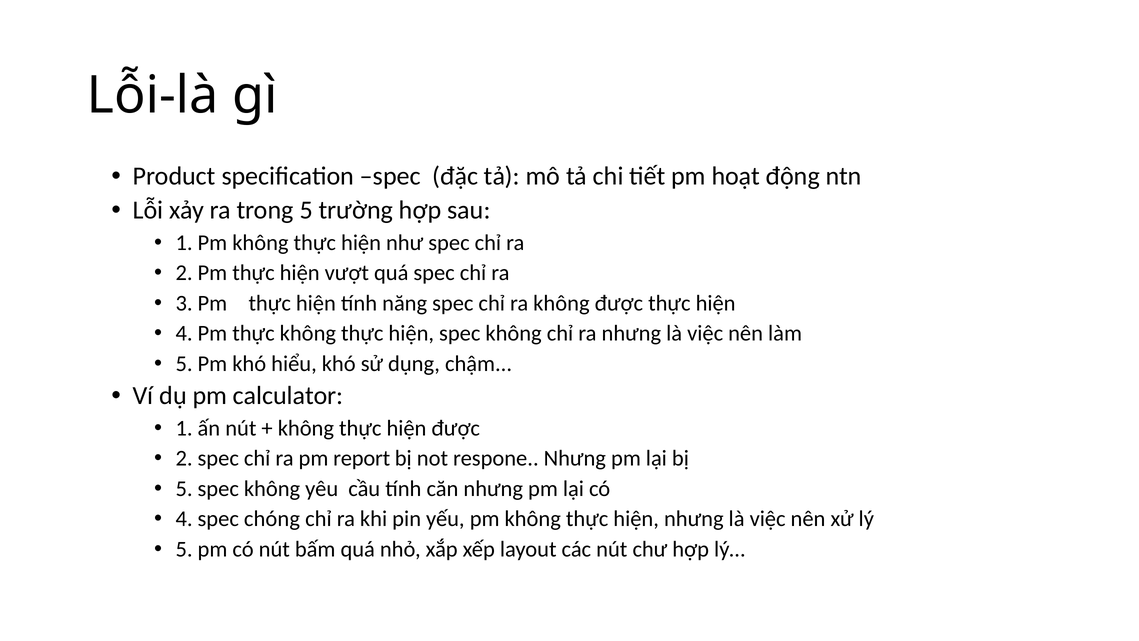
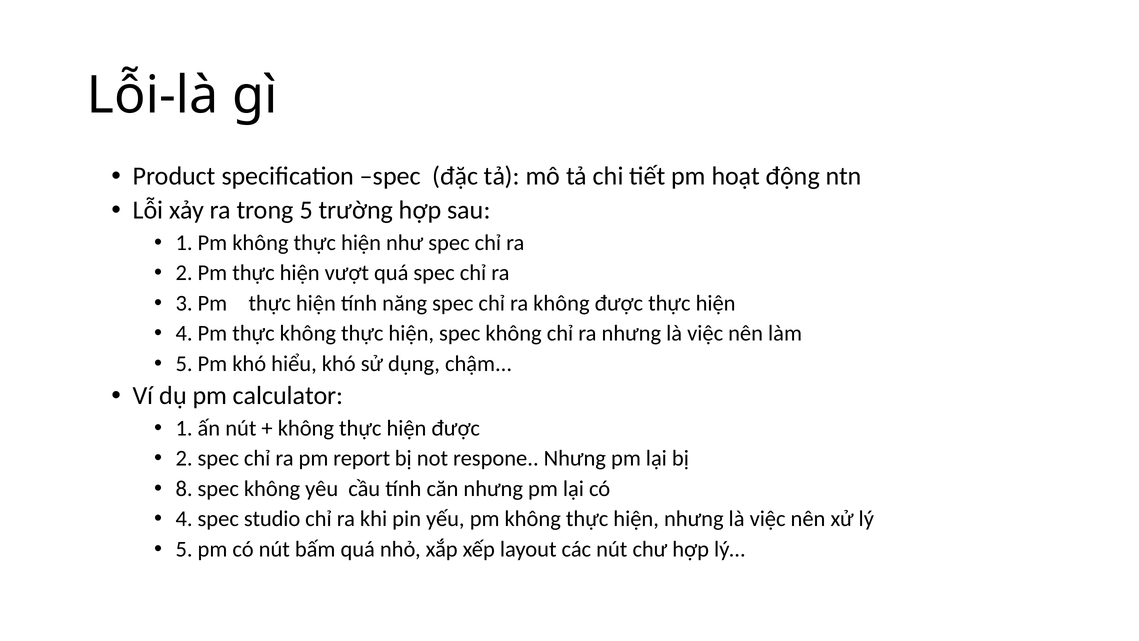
5 at (184, 488): 5 -> 8
chóng: chóng -> studio
